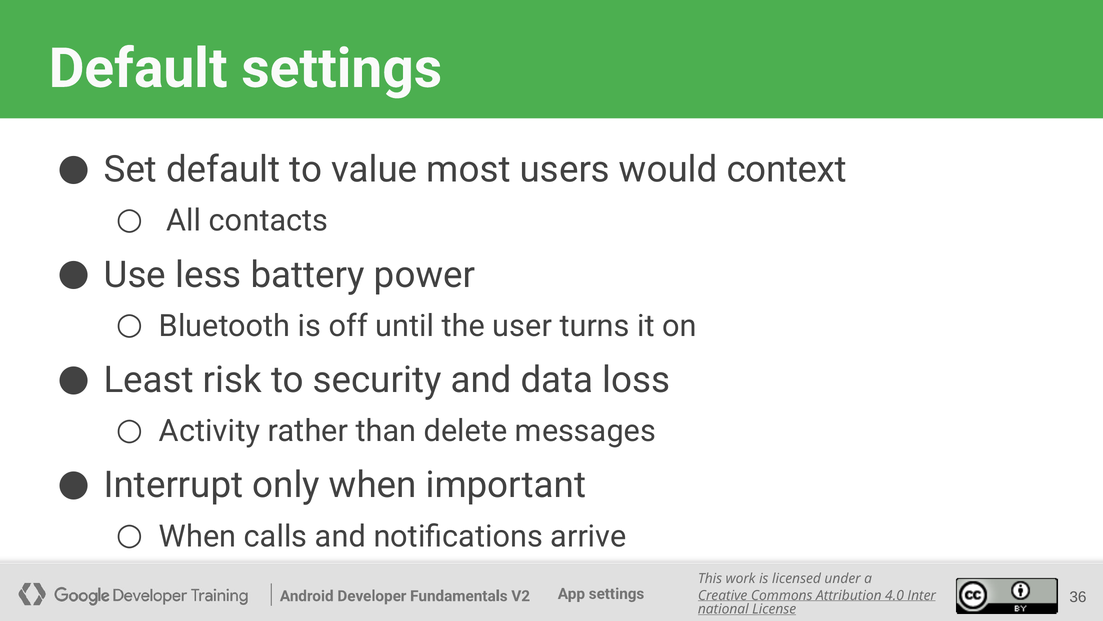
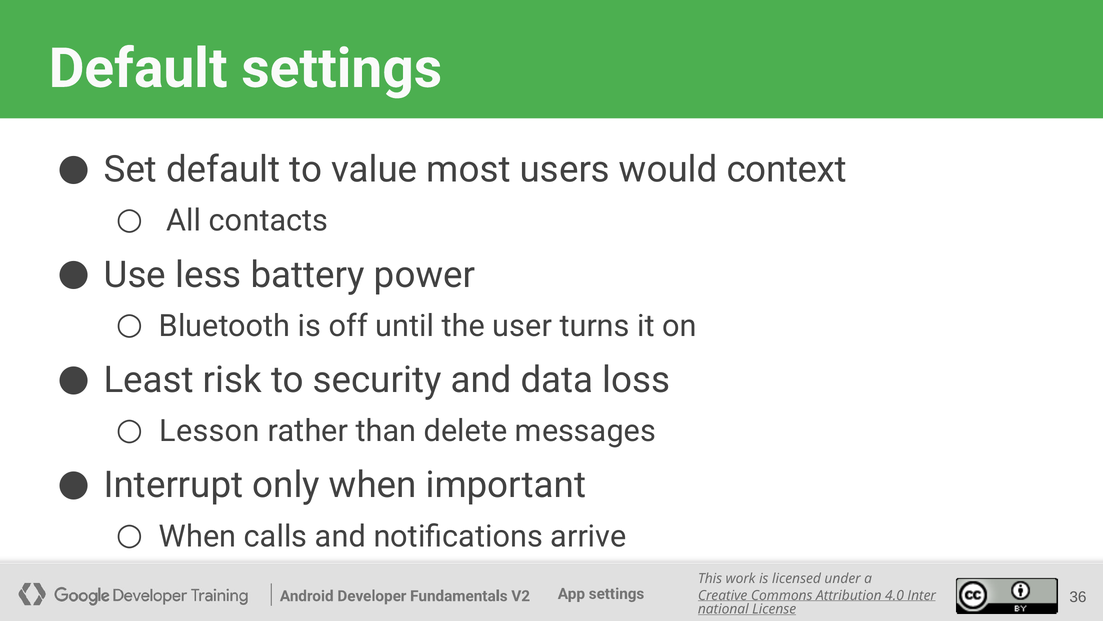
Activity: Activity -> Lesson
